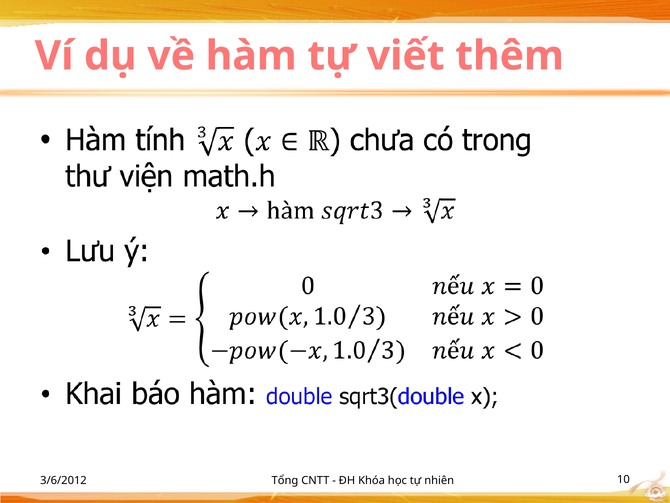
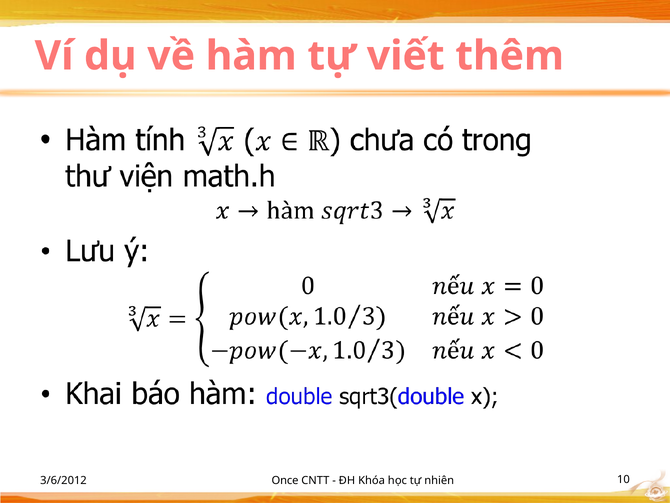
Tổng: Tổng -> Once
